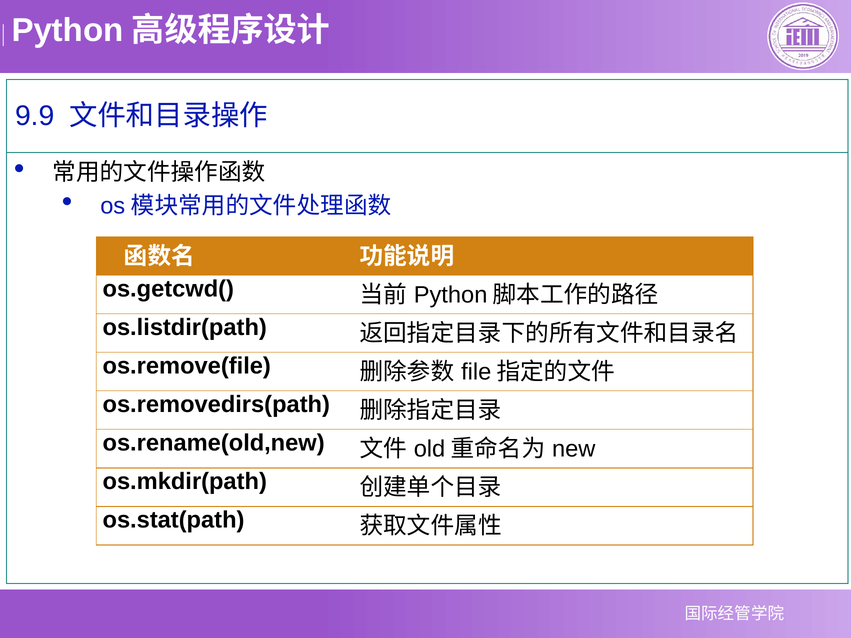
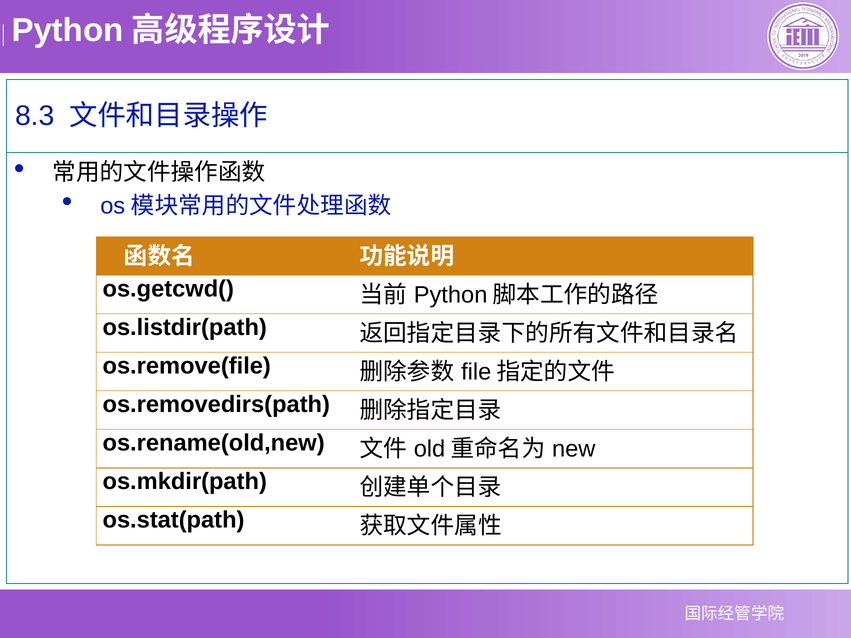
9.9: 9.9 -> 8.3
